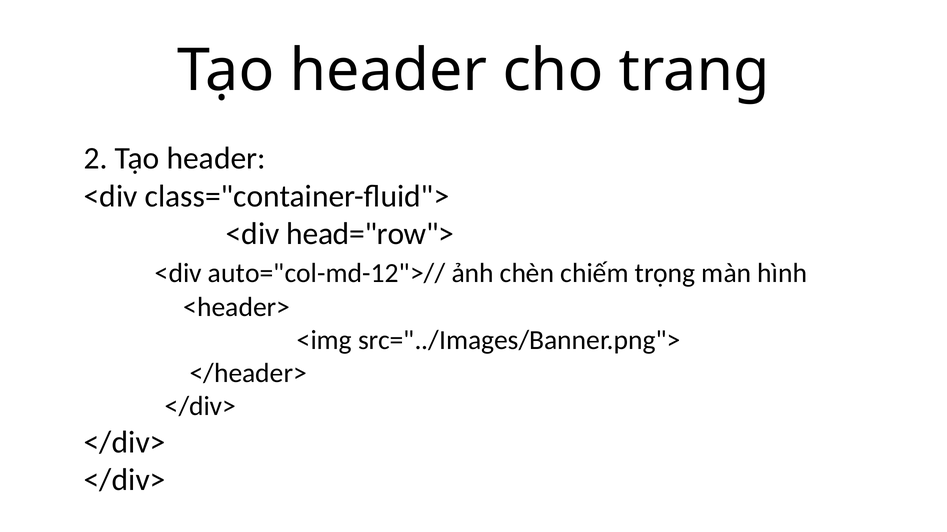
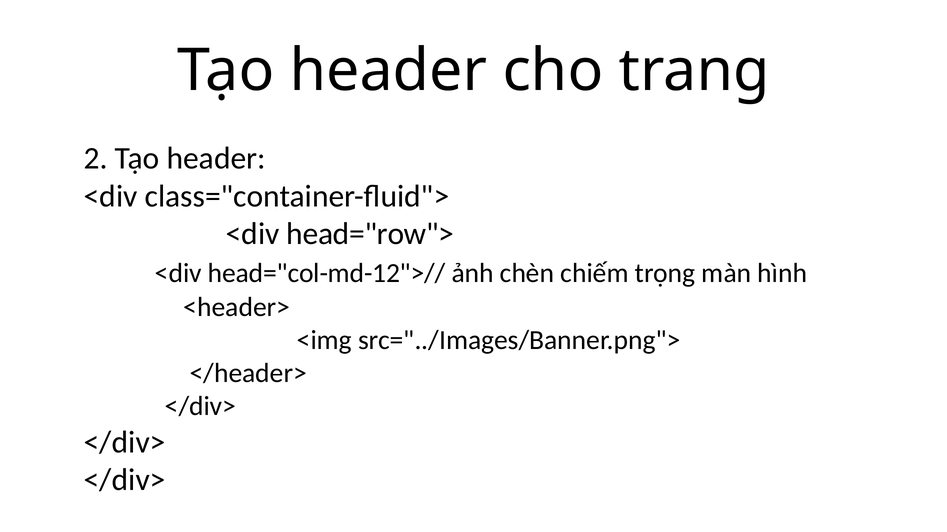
auto="col-md-12">//: auto="col-md-12">// -> head="col-md-12">//
